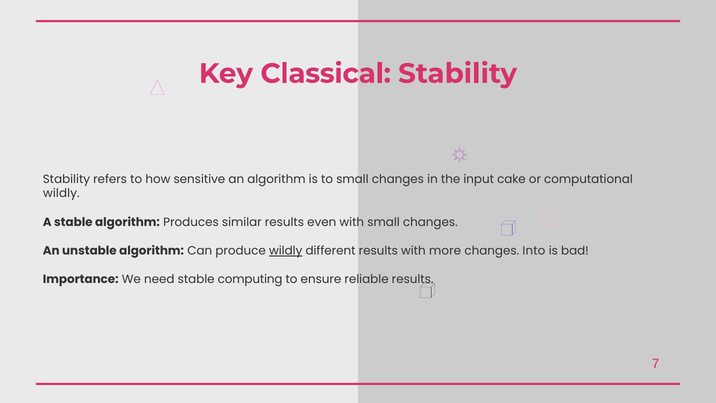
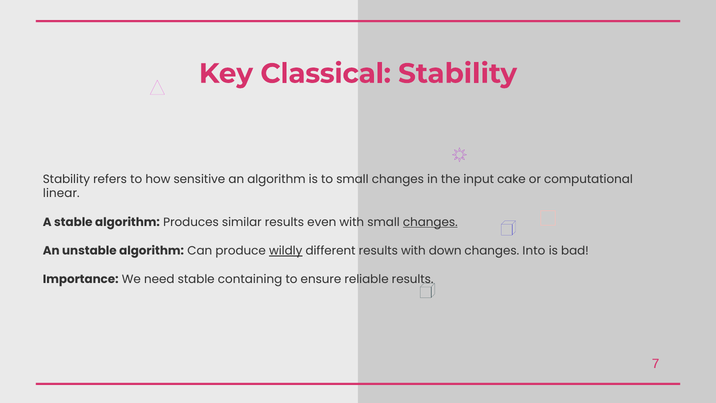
wildly at (61, 193): wildly -> linear
changes at (430, 222) underline: none -> present
more: more -> down
computing: computing -> containing
